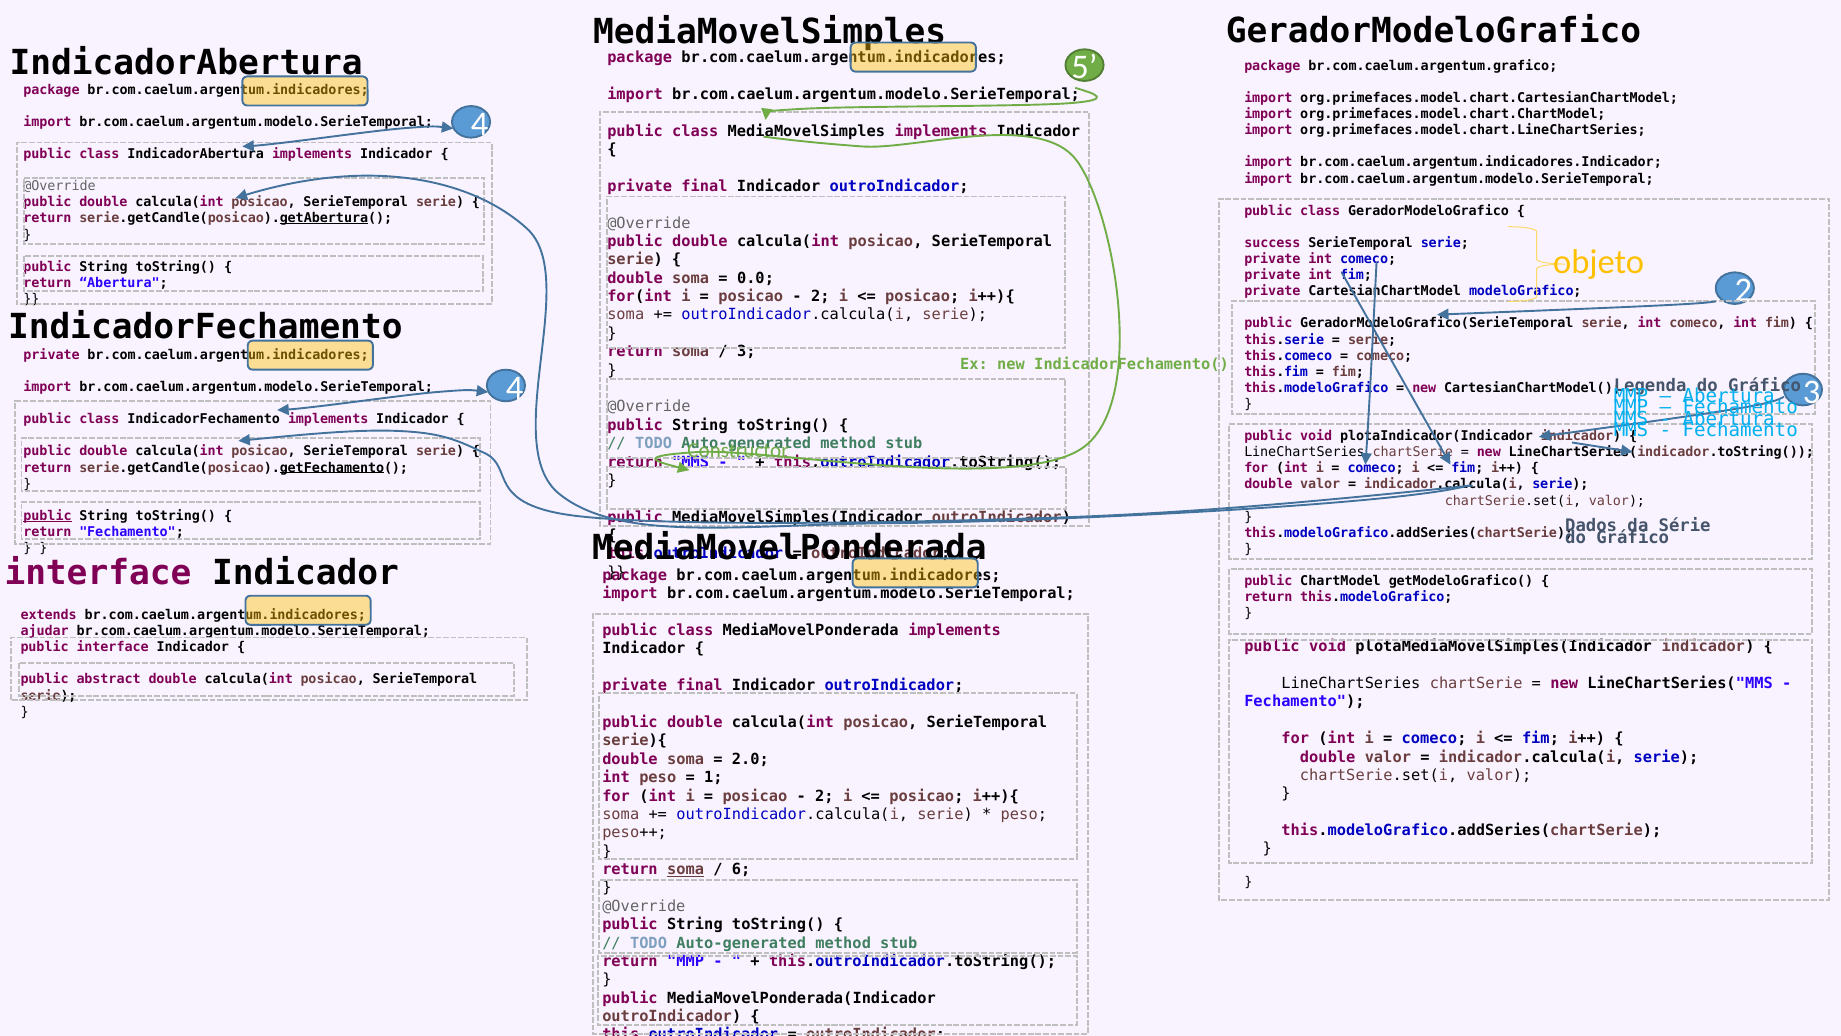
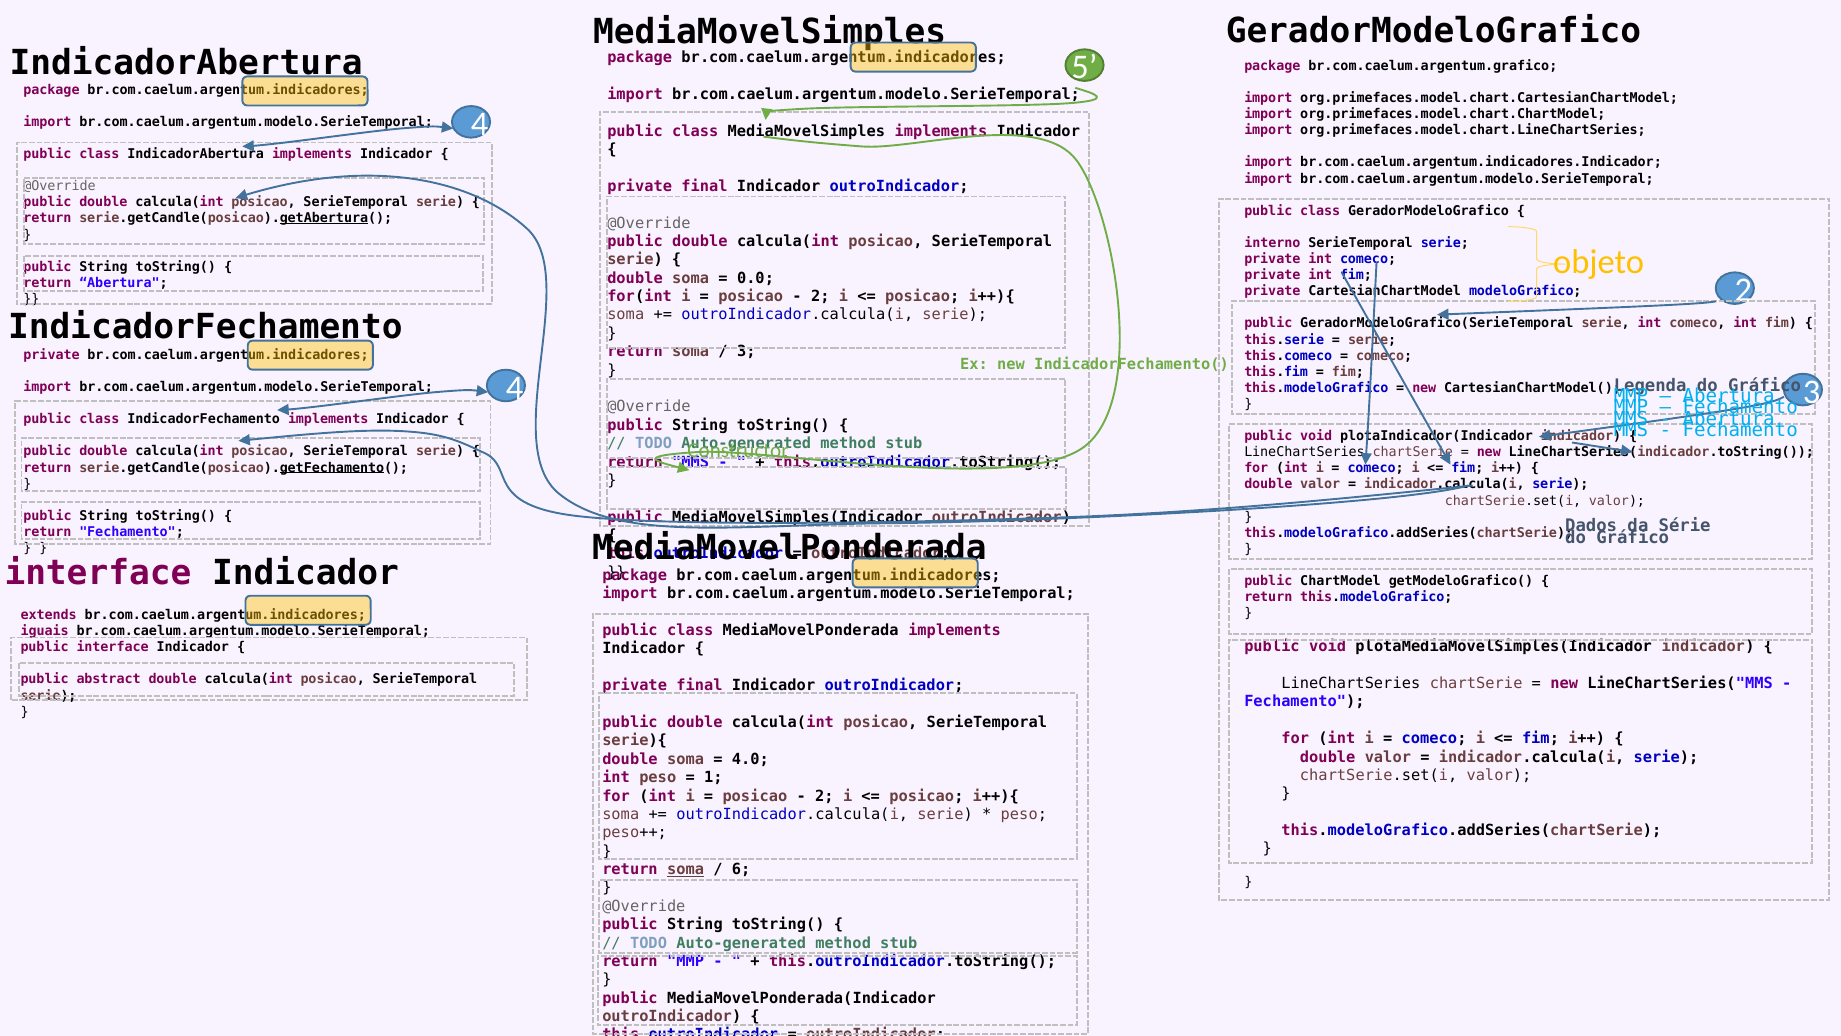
success: success -> interno
public at (48, 516) underline: present -> none
ajudar: ajudar -> iguais
2.0: 2.0 -> 4.0
